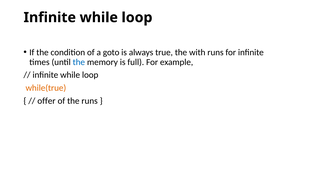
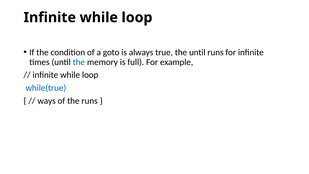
the with: with -> until
while(true colour: orange -> blue
offer: offer -> ways
